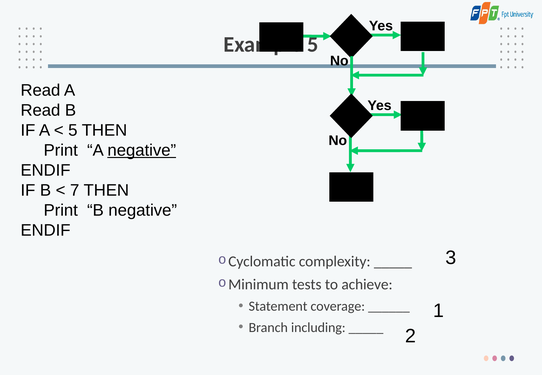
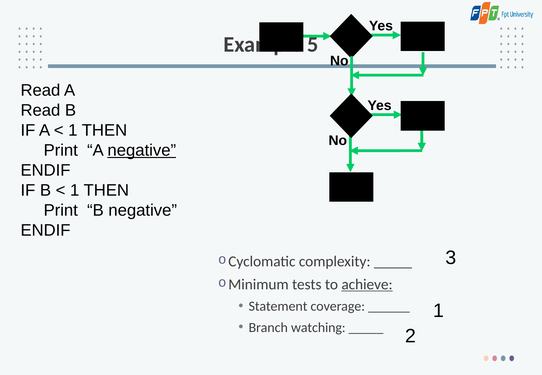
5 at (73, 130): 5 -> 1
7 at (75, 190): 7 -> 1
achieve underline: none -> present
including: including -> watching
